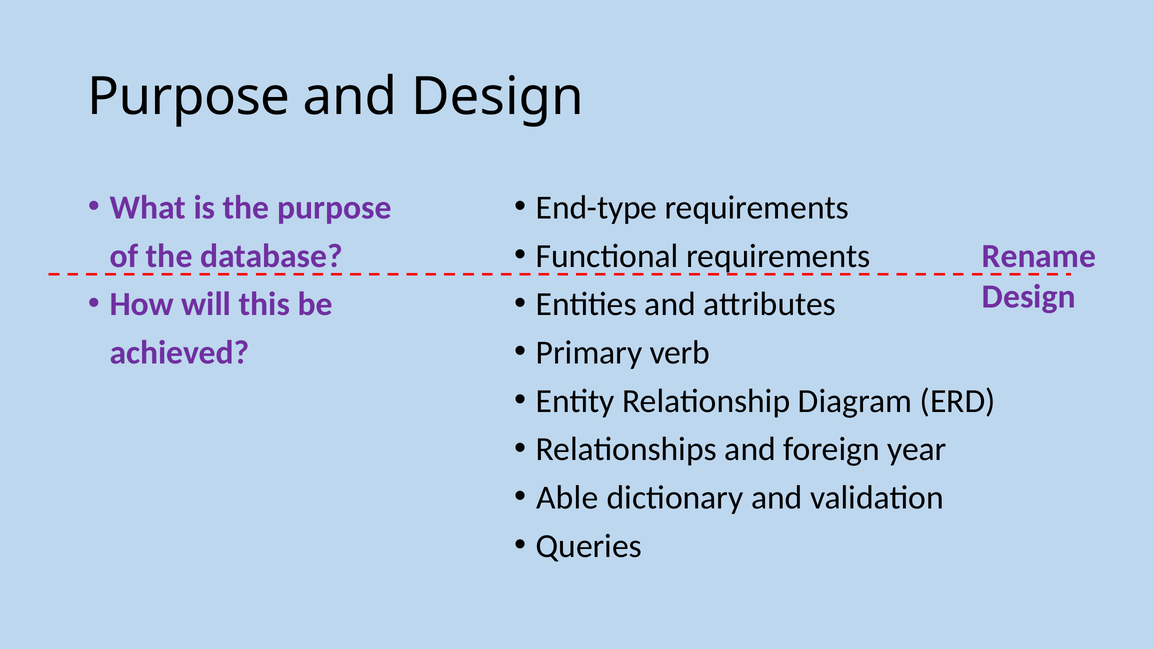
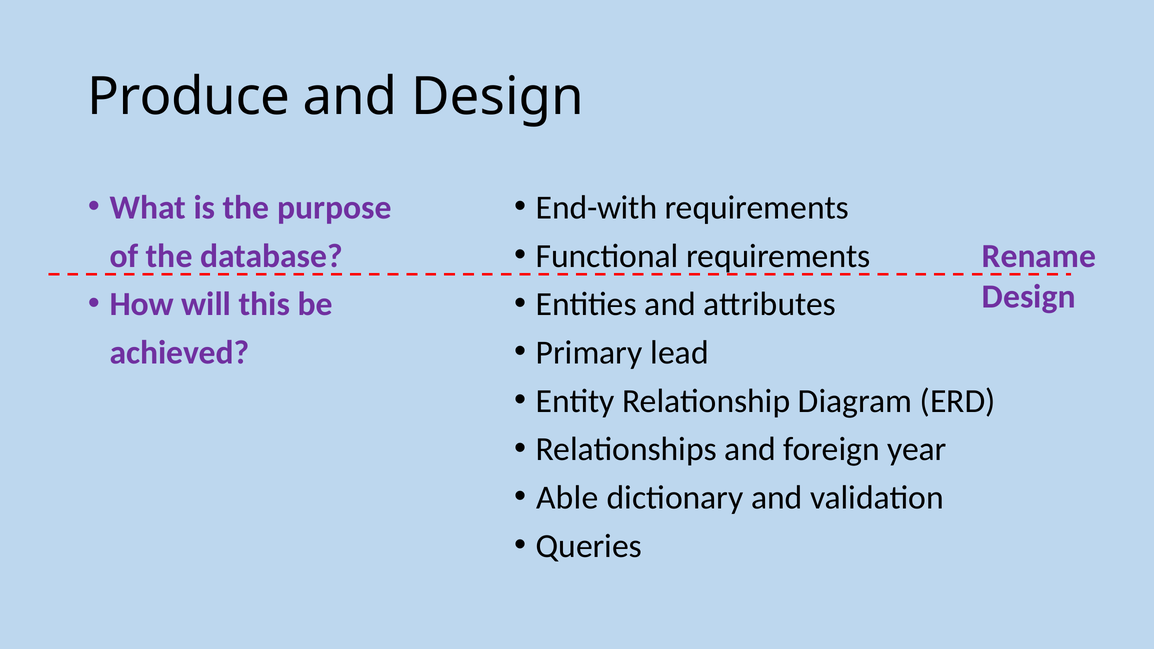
Purpose at (189, 97): Purpose -> Produce
End-type: End-type -> End-with
verb: verb -> lead
